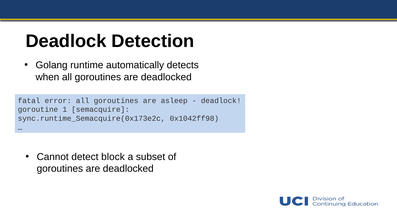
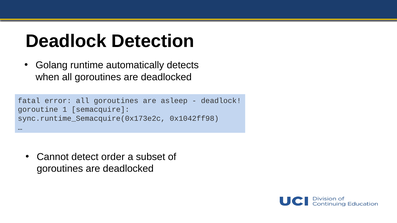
block: block -> order
